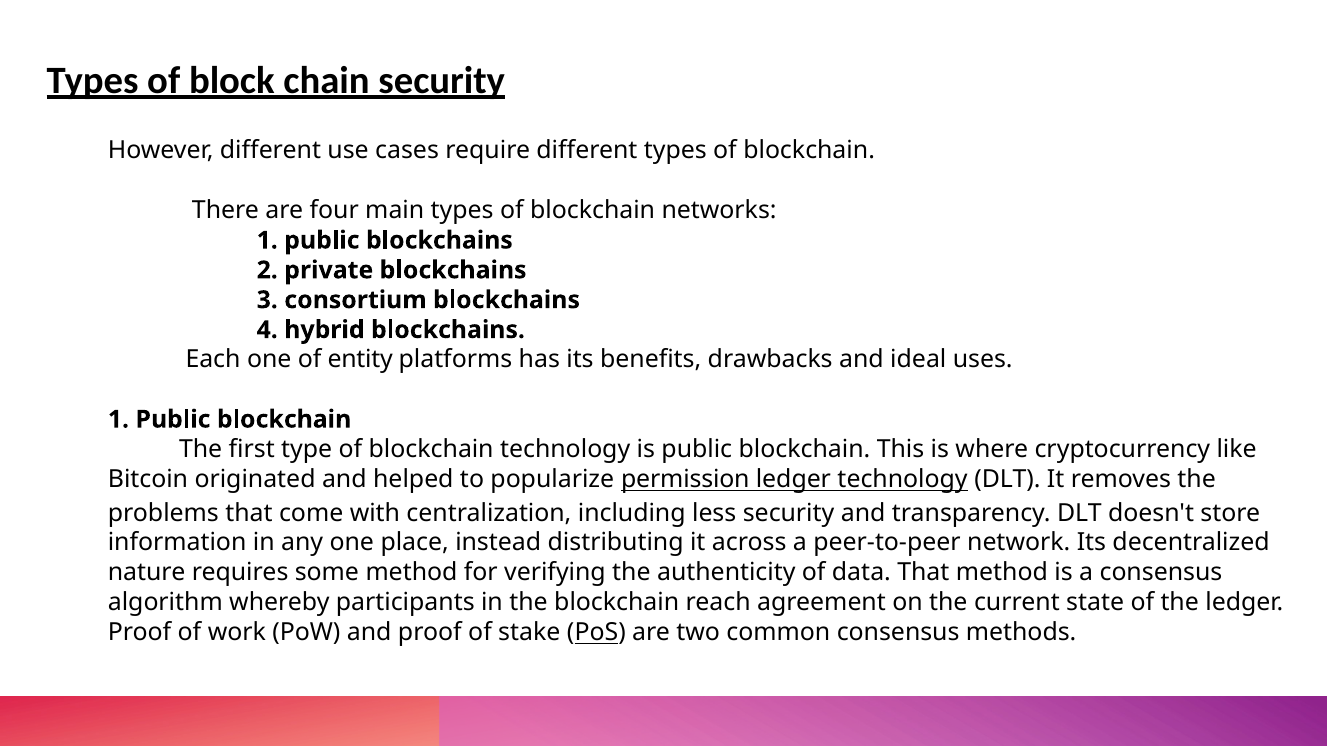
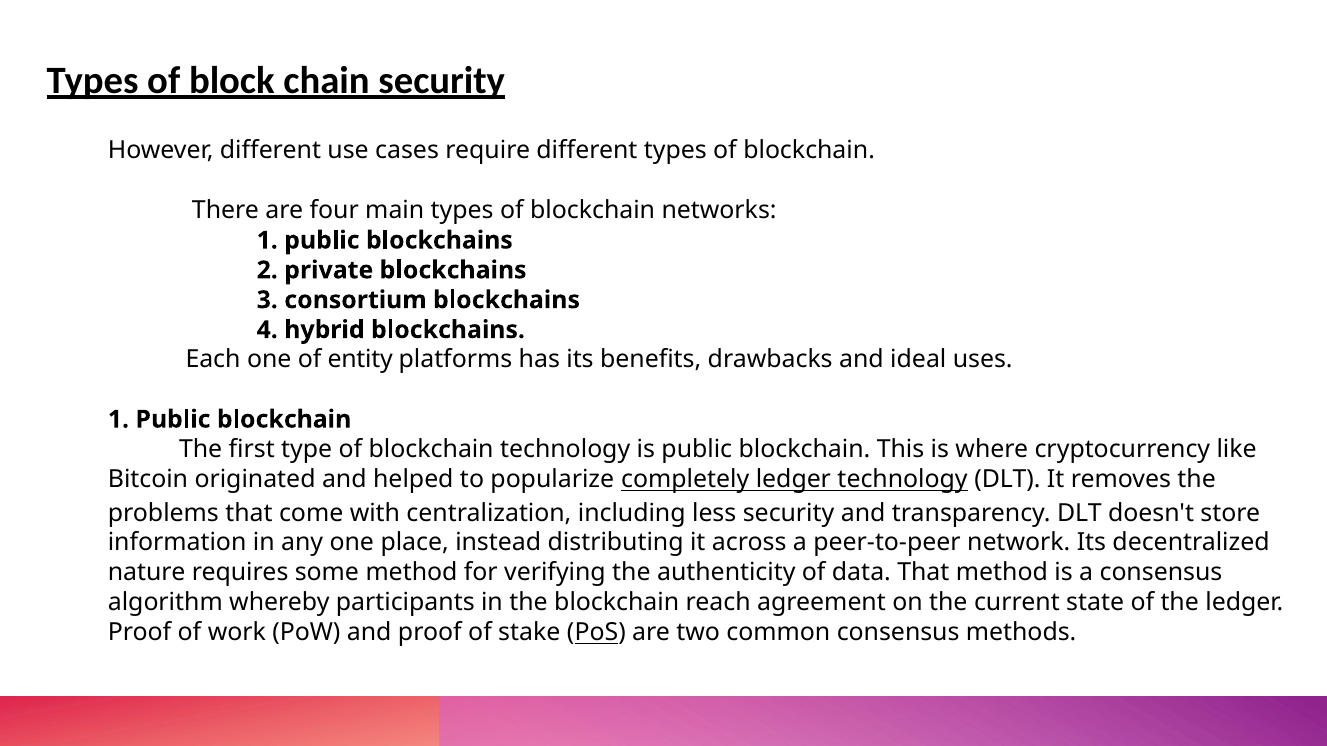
permission: permission -> completely
